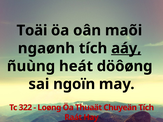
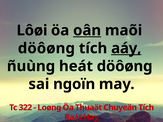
Toäi: Toäi -> Lôøi
oân underline: none -> present
ngaønh at (46, 48): ngaønh -> döôøng
